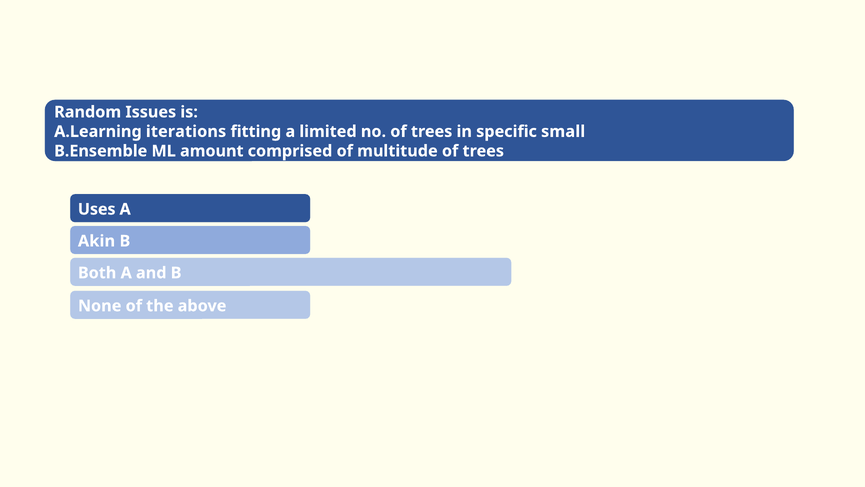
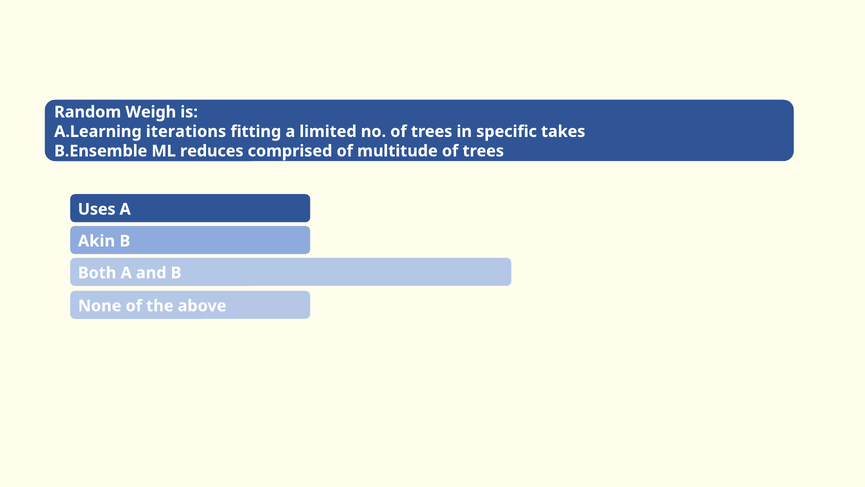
Issues: Issues -> Weigh
small: small -> takes
amount: amount -> reduces
